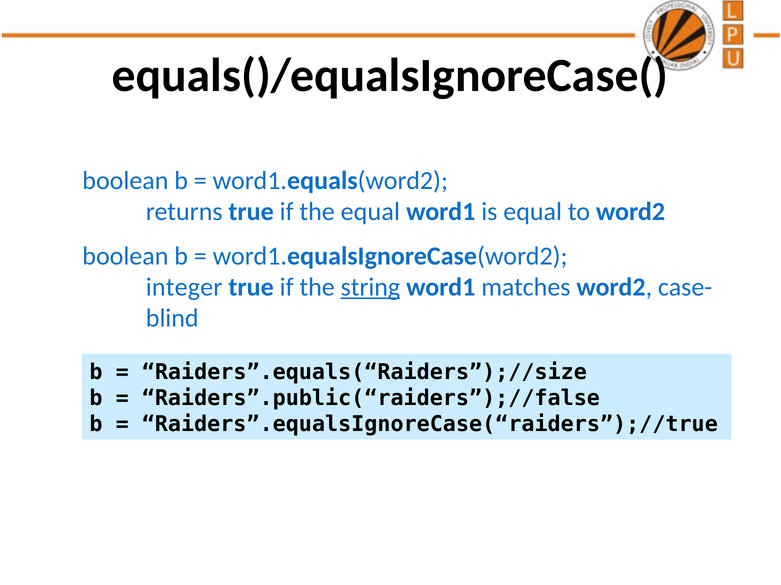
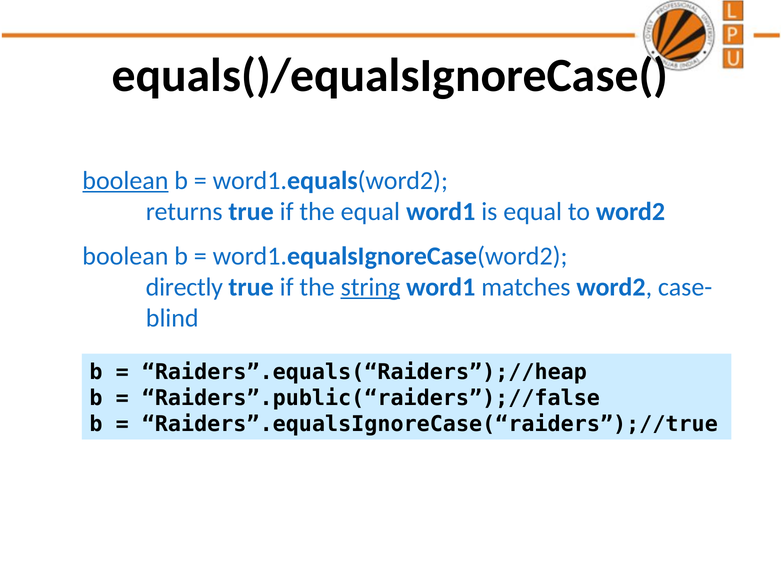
boolean at (125, 181) underline: none -> present
integer: integer -> directly
Raiders”.equals(“Raiders”);//size: Raiders”.equals(“Raiders”);//size -> Raiders”.equals(“Raiders”);//heap
